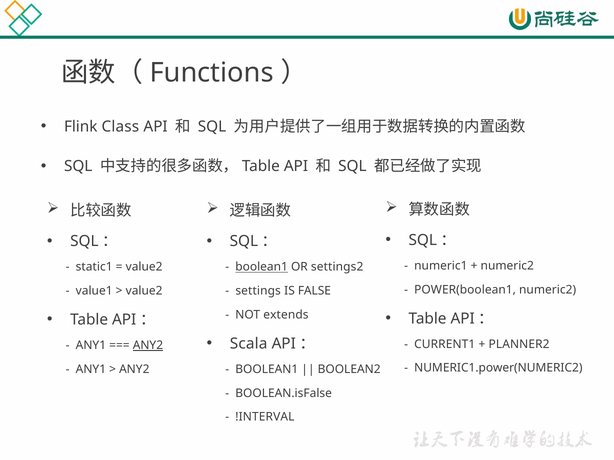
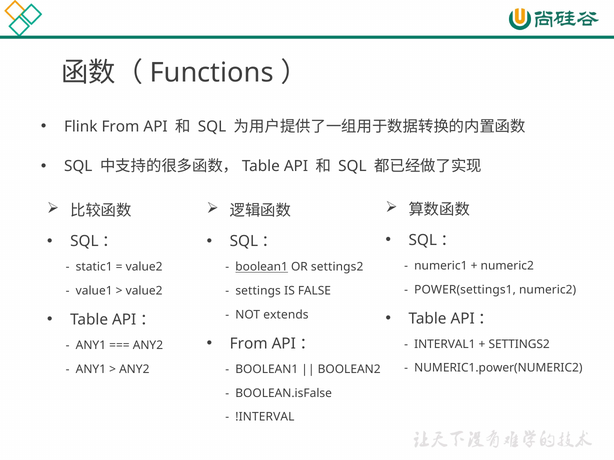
Flink Class: Class -> From
POWER(boolean1: POWER(boolean1 -> POWER(settings1
Scala at (249, 344): Scala -> From
CURRENT1: CURRENT1 -> INTERVAL1
PLANNER2 at (519, 345): PLANNER2 -> SETTINGS2
ANY2 at (148, 346) underline: present -> none
